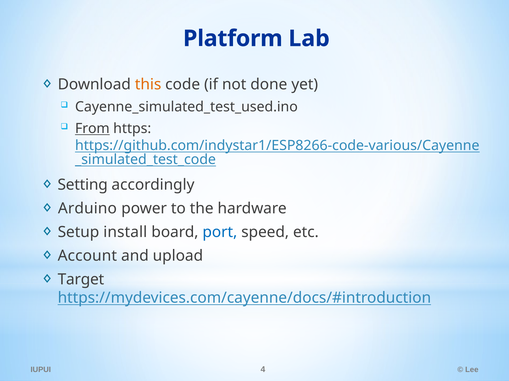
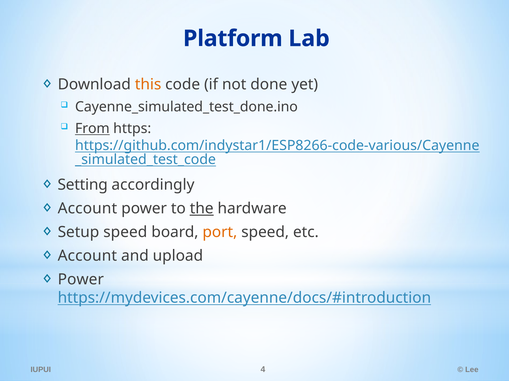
Cayenne_simulated_test_used.ino: Cayenne_simulated_test_used.ino -> Cayenne_simulated_test_done.ino
Arduino at (87, 209): Arduino -> Account
the underline: none -> present
Setup install: install -> speed
port colour: blue -> orange
Target at (81, 280): Target -> Power
